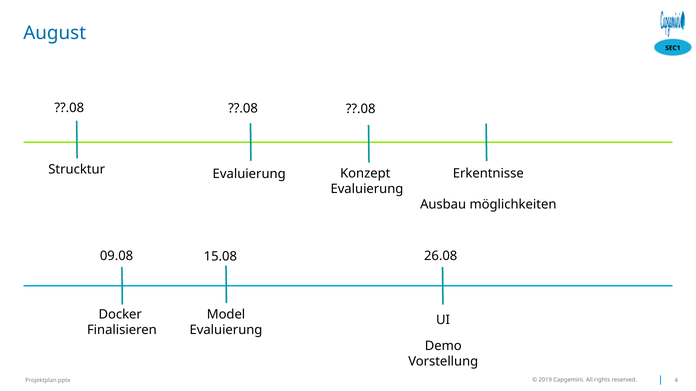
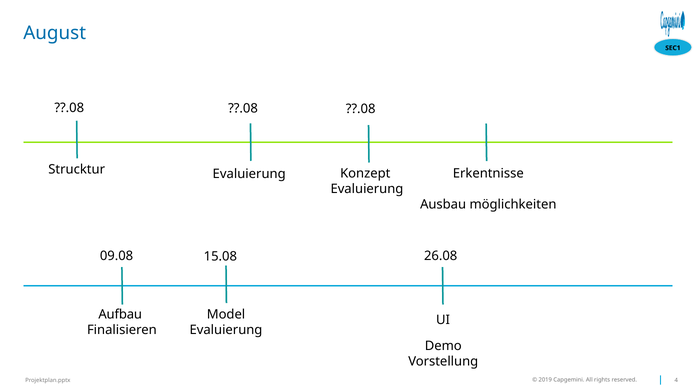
Docker: Docker -> Aufbau
